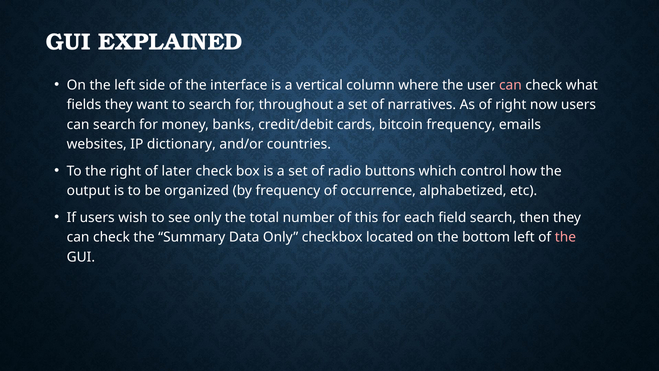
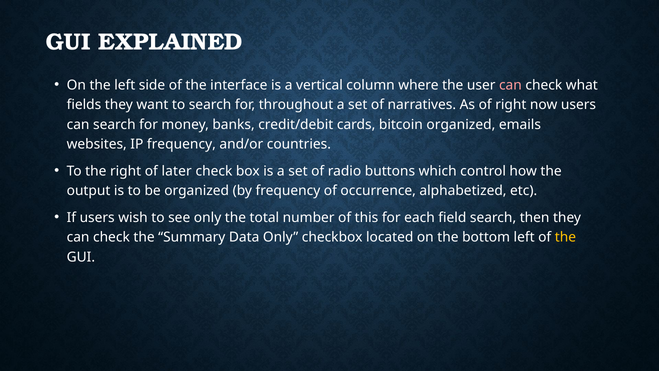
bitcoin frequency: frequency -> organized
IP dictionary: dictionary -> frequency
the at (565, 237) colour: pink -> yellow
